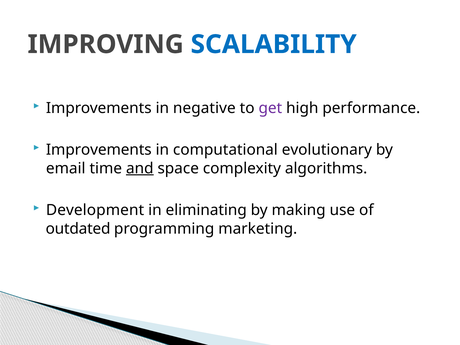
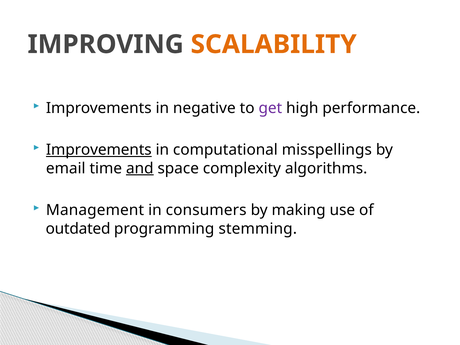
SCALABILITY colour: blue -> orange
Improvements at (99, 150) underline: none -> present
evolutionary: evolutionary -> misspellings
Development: Development -> Management
eliminating: eliminating -> consumers
marketing: marketing -> stemming
